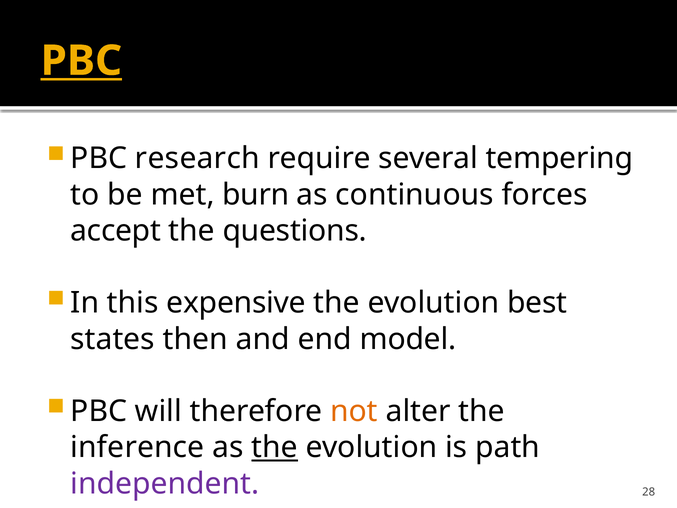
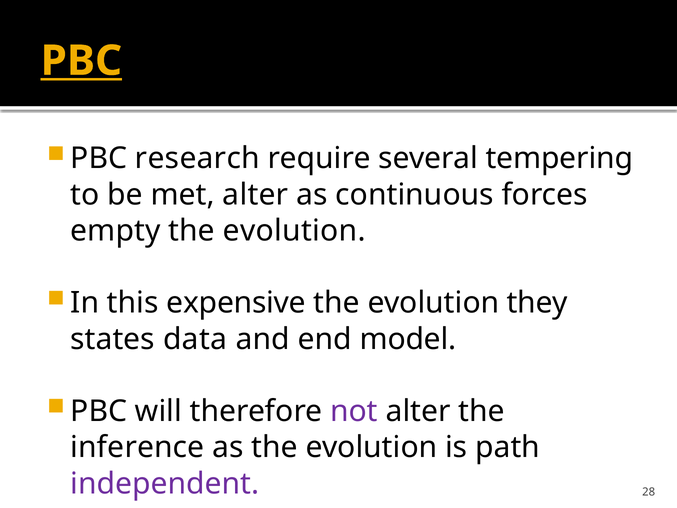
met burn: burn -> alter
accept: accept -> empty
questions at (295, 231): questions -> evolution
best: best -> they
then: then -> data
not colour: orange -> purple
the at (275, 447) underline: present -> none
